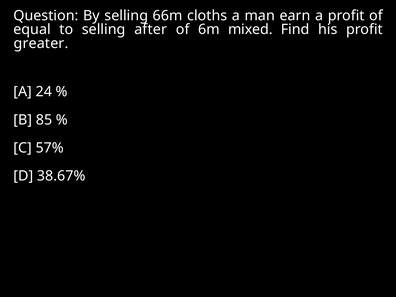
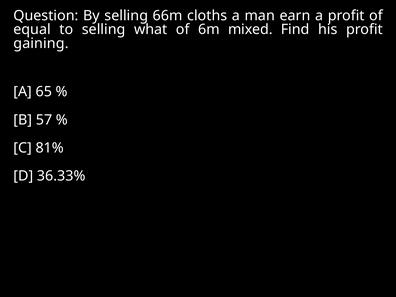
after: after -> what
greater: greater -> gaining
24: 24 -> 65
85: 85 -> 57
57%: 57% -> 81%
38.67%: 38.67% -> 36.33%
